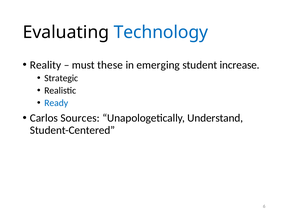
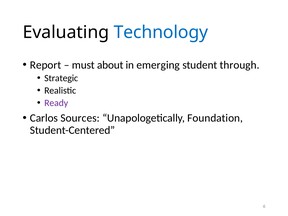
Reality: Reality -> Report
these: these -> about
increase: increase -> through
Ready colour: blue -> purple
Understand: Understand -> Foundation
